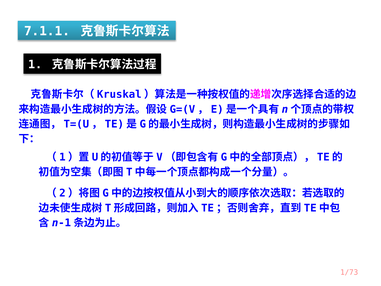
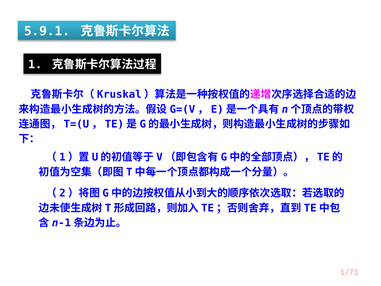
7.1.1: 7.1.1 -> 5.9.1
